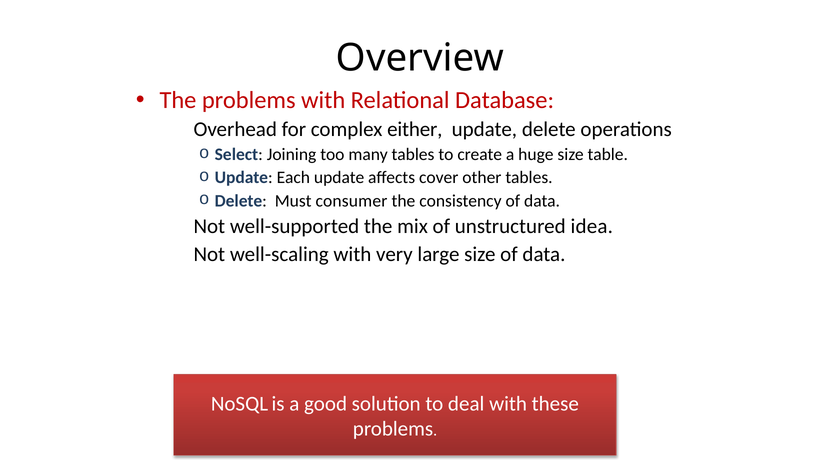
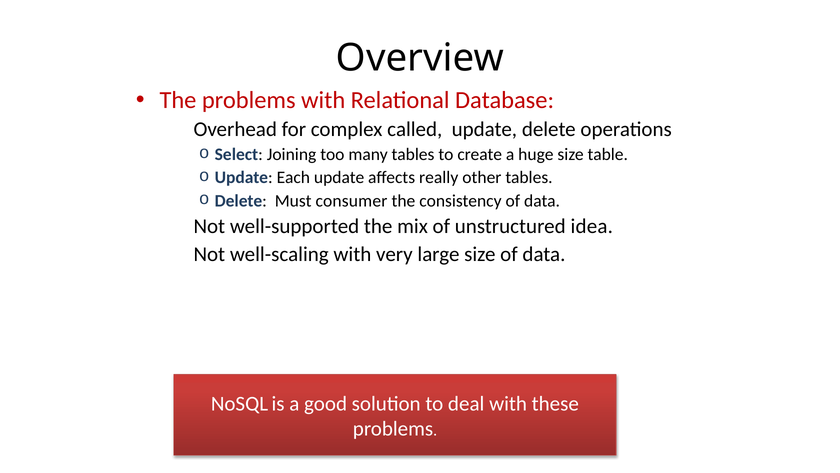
either: either -> called
cover: cover -> really
